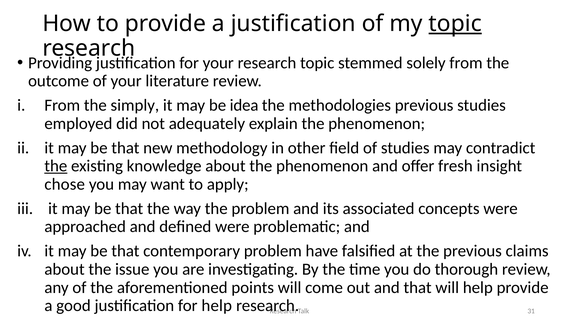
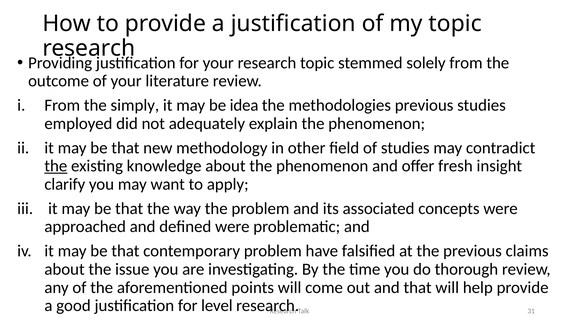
topic at (455, 24) underline: present -> none
chose: chose -> clarify
for help: help -> level
